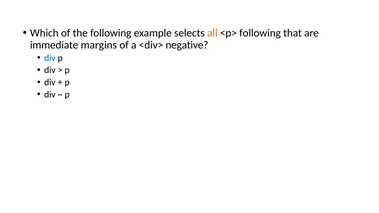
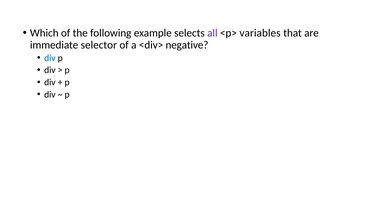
all colour: orange -> purple
<p> following: following -> variables
margins: margins -> selector
